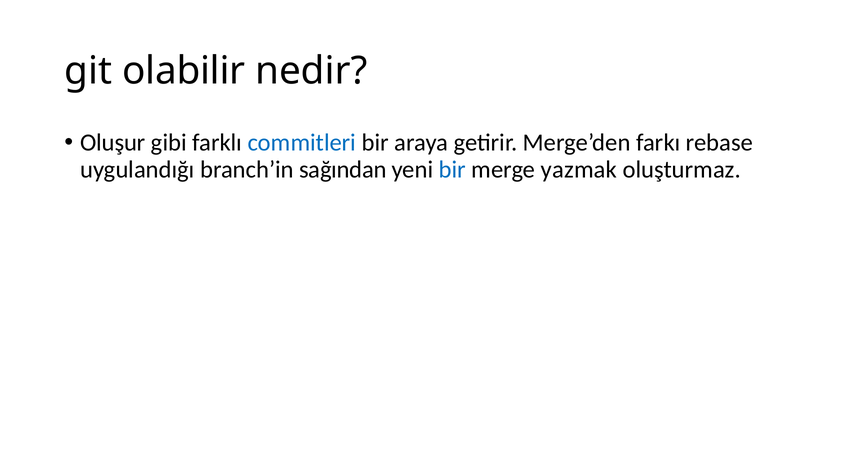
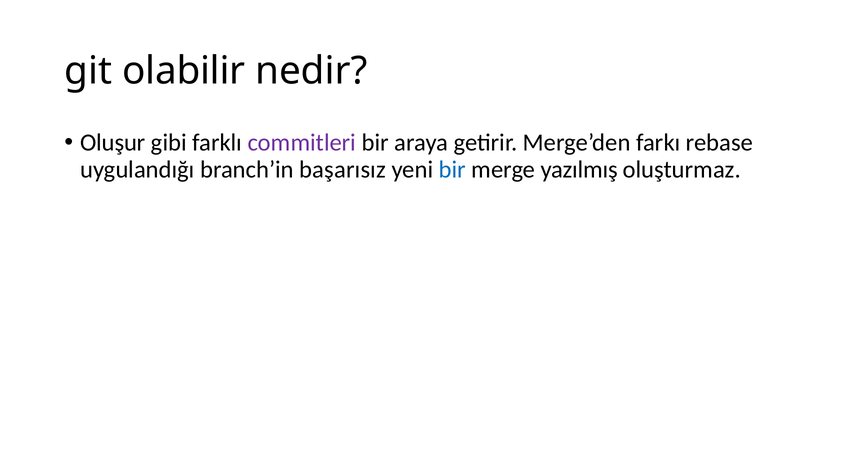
commitleri colour: blue -> purple
sağından: sağından -> başarısız
yazmak: yazmak -> yazılmış
